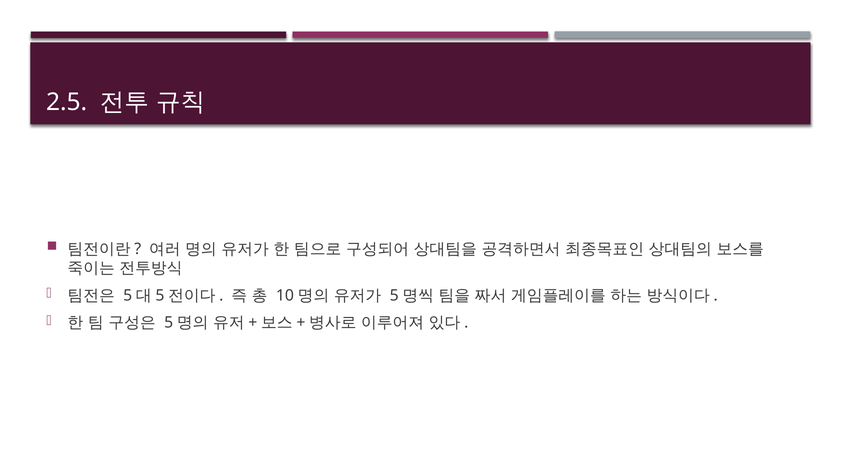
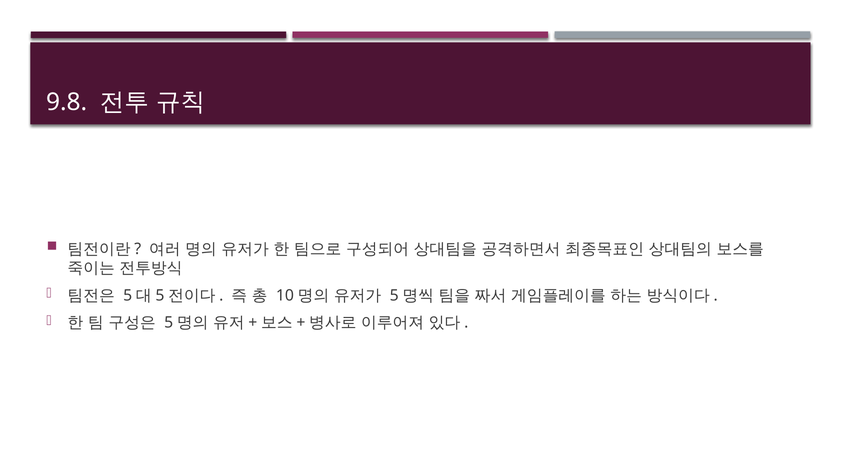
2.5: 2.5 -> 9.8
